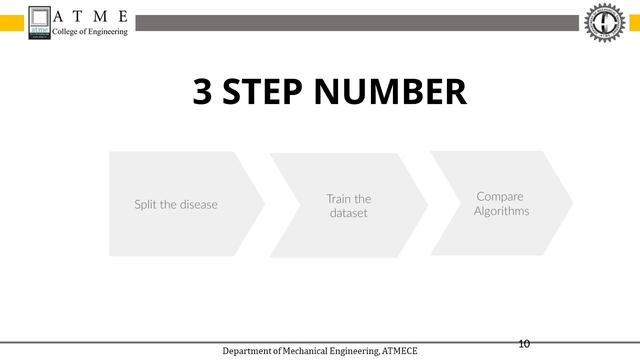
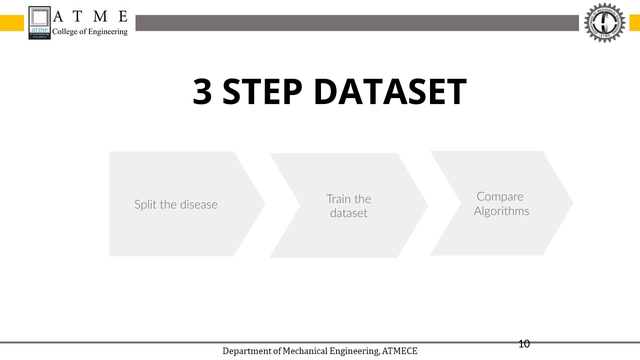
STEP NUMBER: NUMBER -> DATASET
